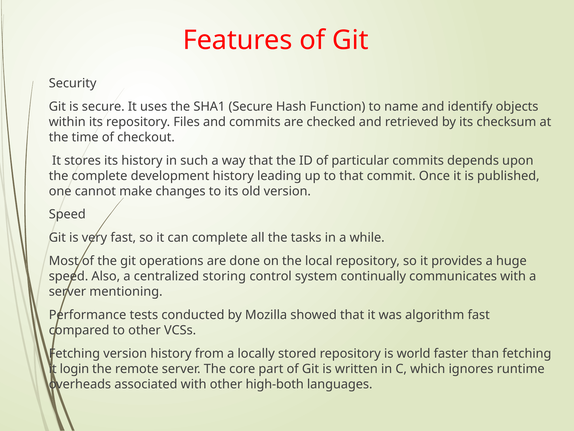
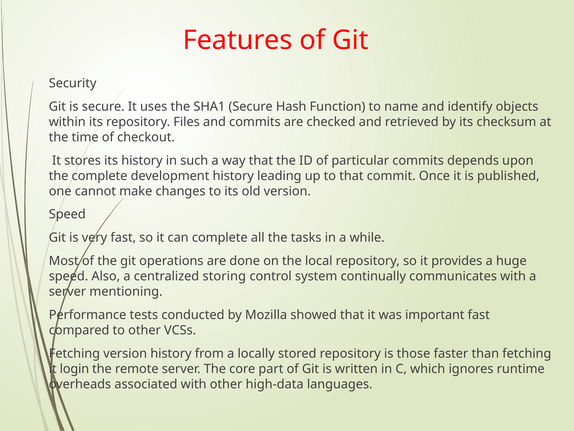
algorithm: algorithm -> important
world: world -> those
high-both: high-both -> high-data
